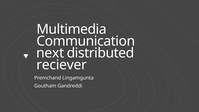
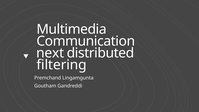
reciever: reciever -> filtering
